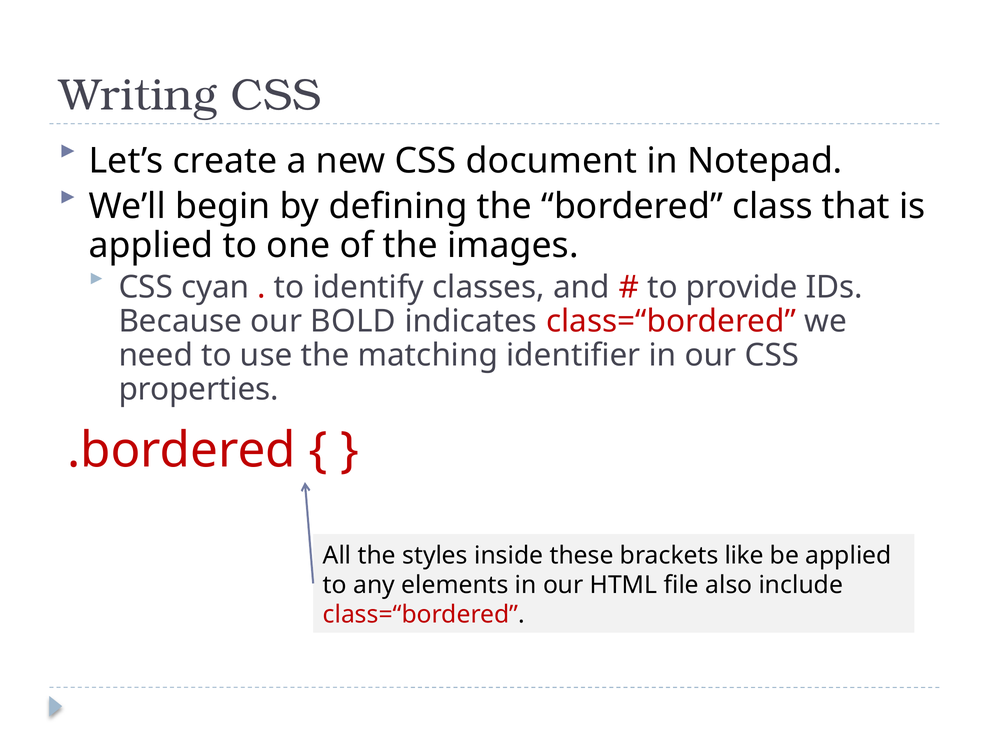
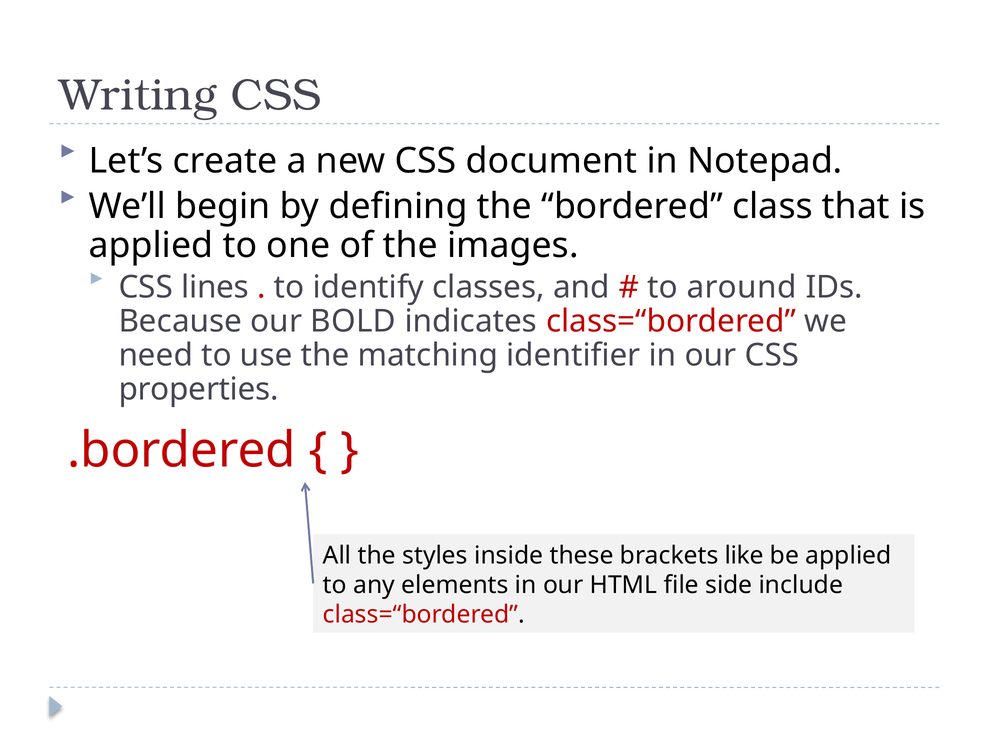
cyan: cyan -> lines
provide: provide -> around
also: also -> side
